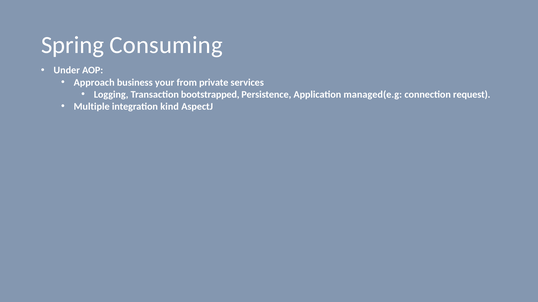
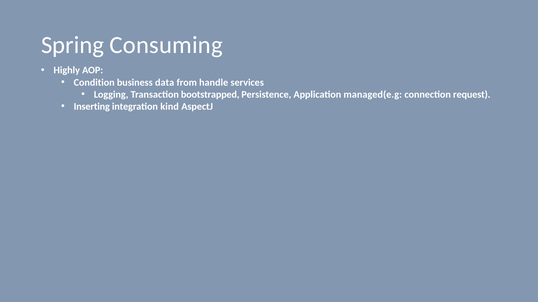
Under: Under -> Highly
Approach: Approach -> Condition
your: your -> data
private: private -> handle
Multiple: Multiple -> Inserting
